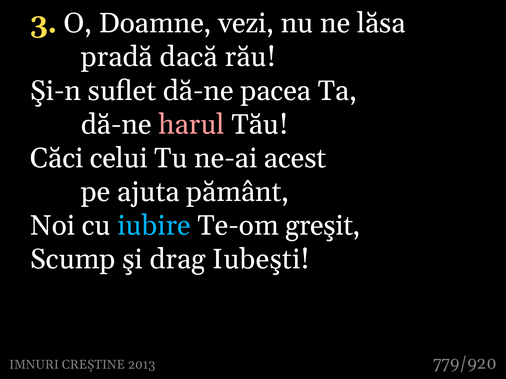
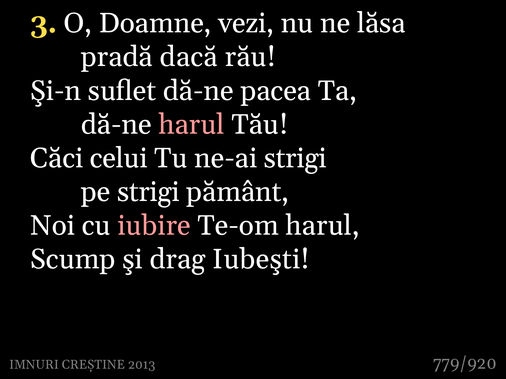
ne-ai acest: acest -> strigi
pe ajuta: ajuta -> strigi
iubire colour: light blue -> pink
Te-om greşit: greşit -> harul
